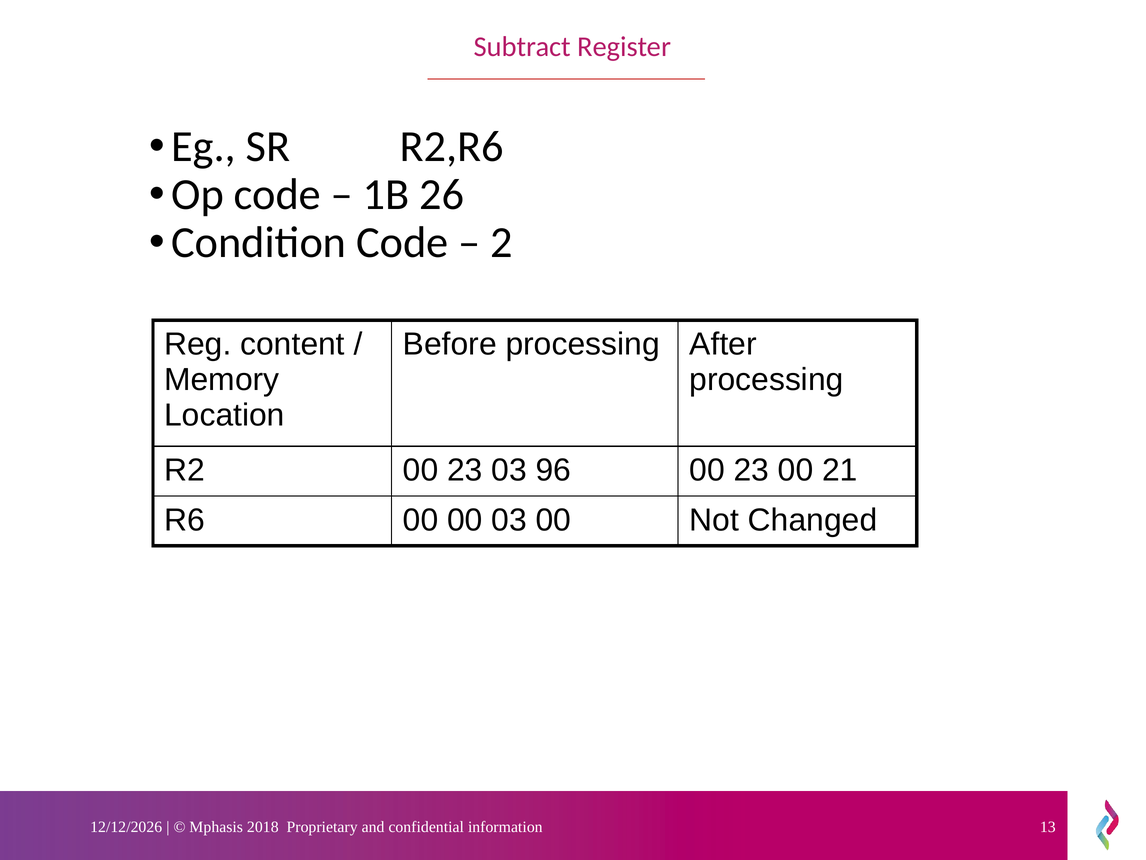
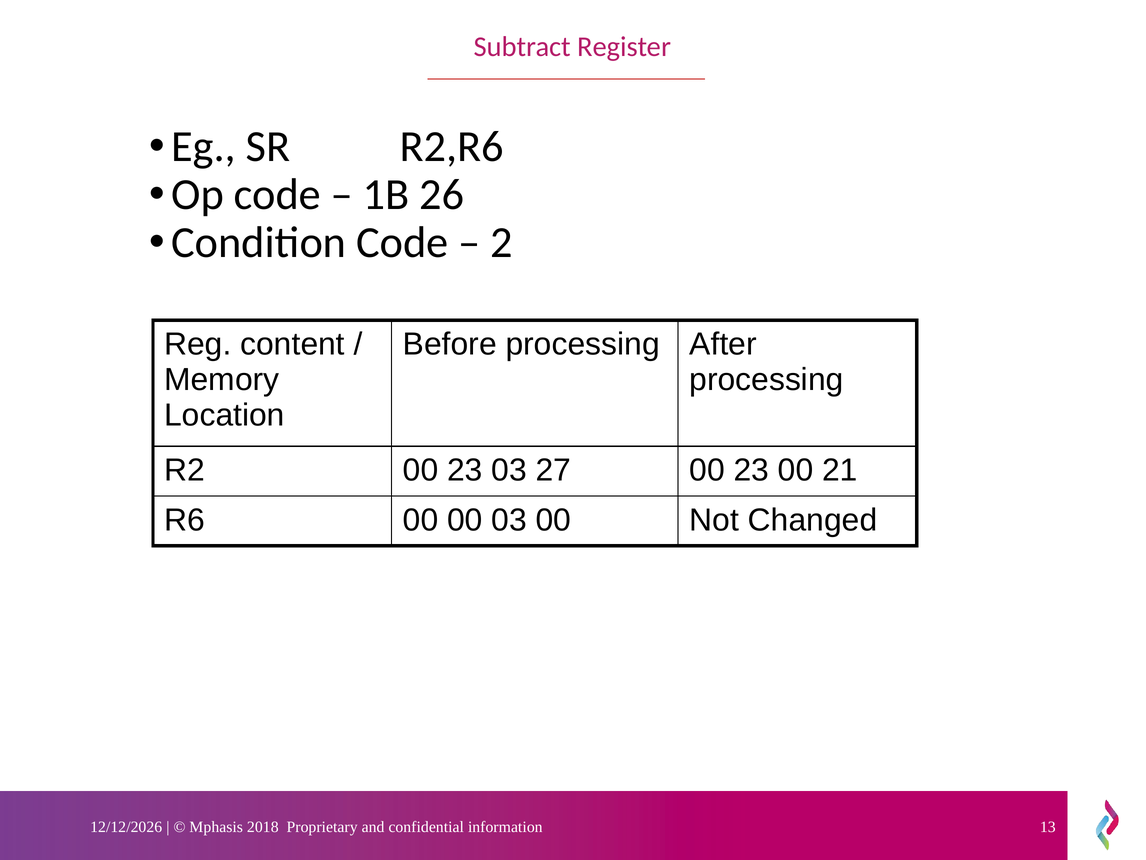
96: 96 -> 27
